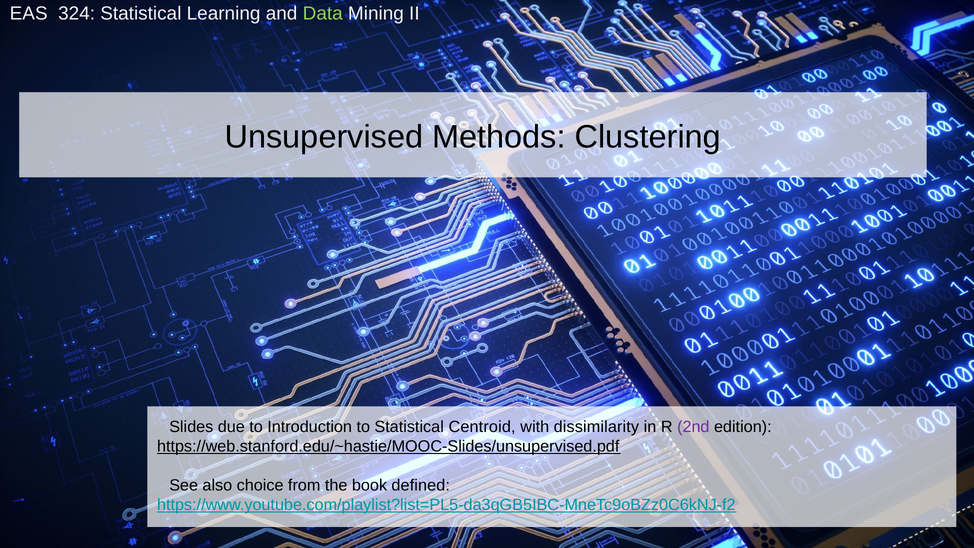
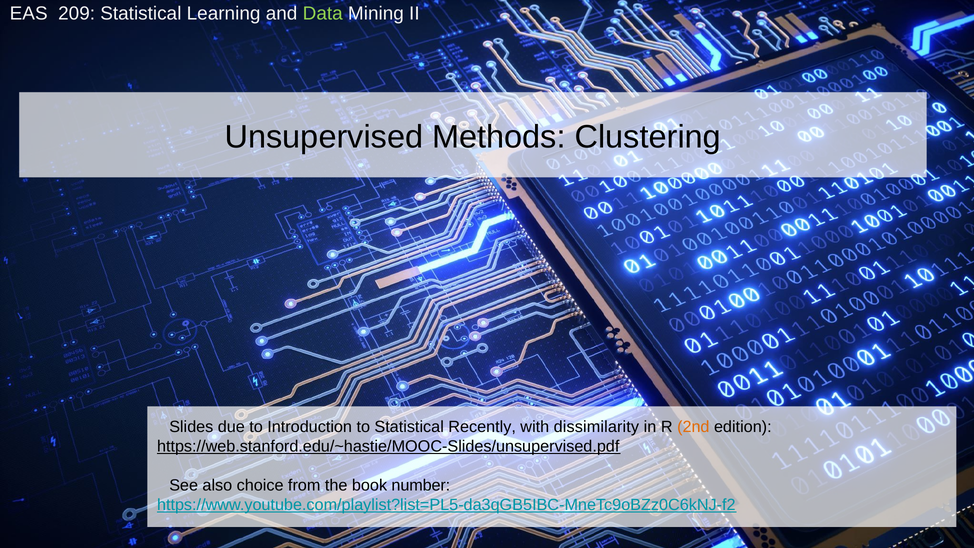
324: 324 -> 209
Centroid: Centroid -> Recently
2nd colour: purple -> orange
defined: defined -> number
